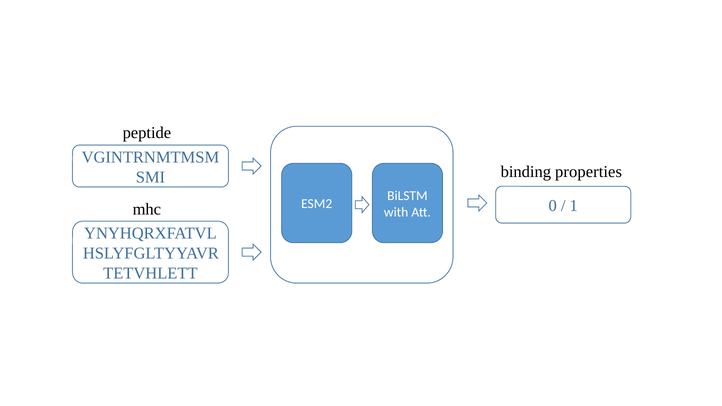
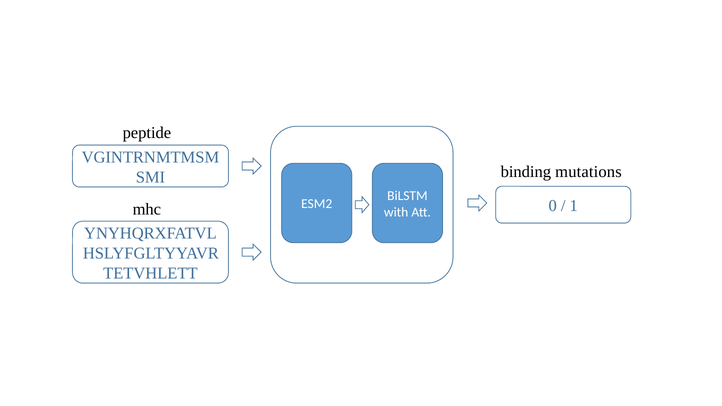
properties: properties -> mutations
